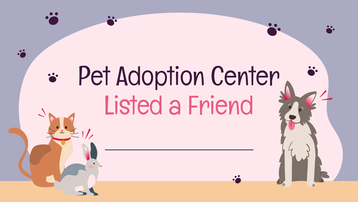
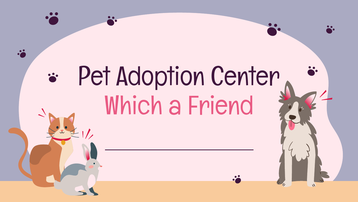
Listed: Listed -> Which
